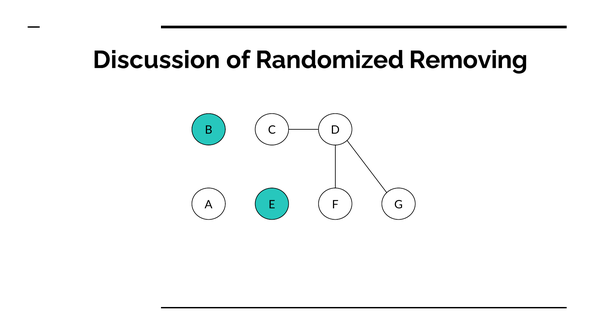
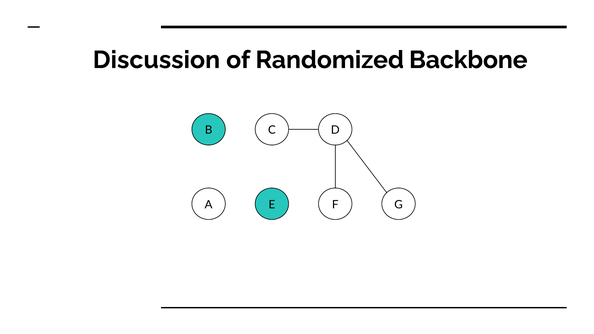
Removing: Removing -> Backbone
